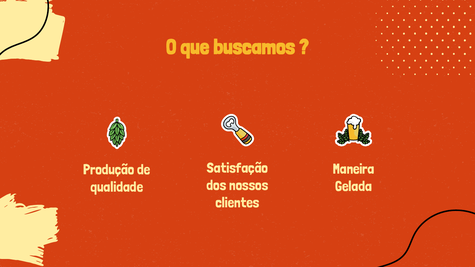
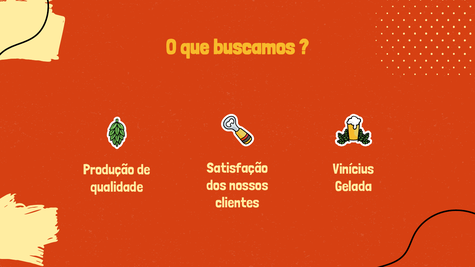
Maneira: Maneira -> Vinícius
